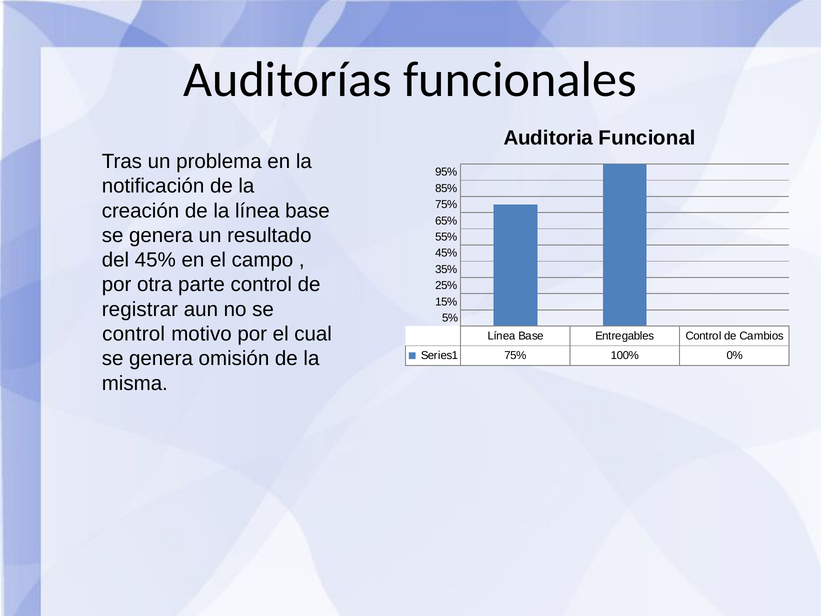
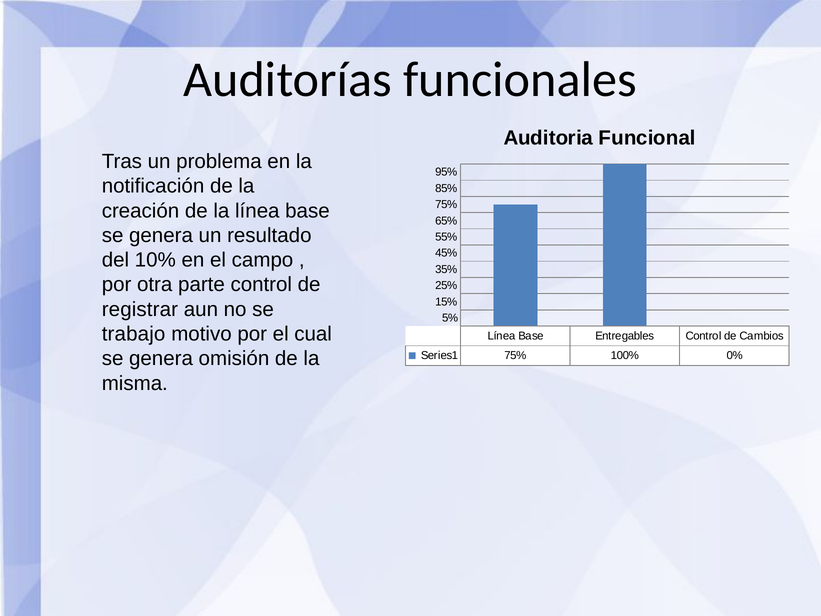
del 45%: 45% -> 10%
control at (134, 334): control -> trabajo
